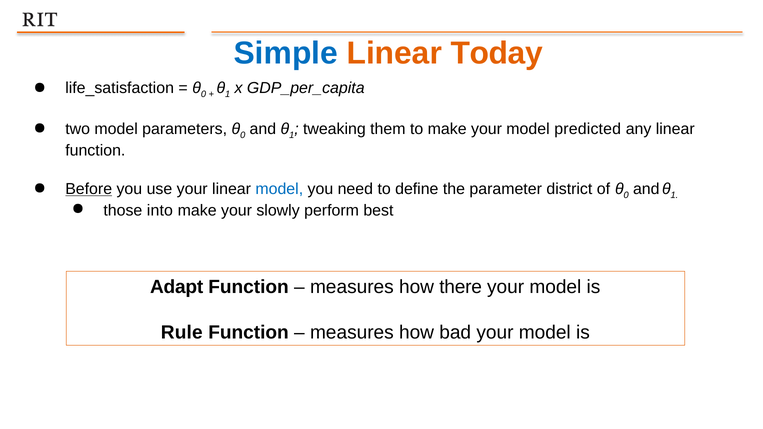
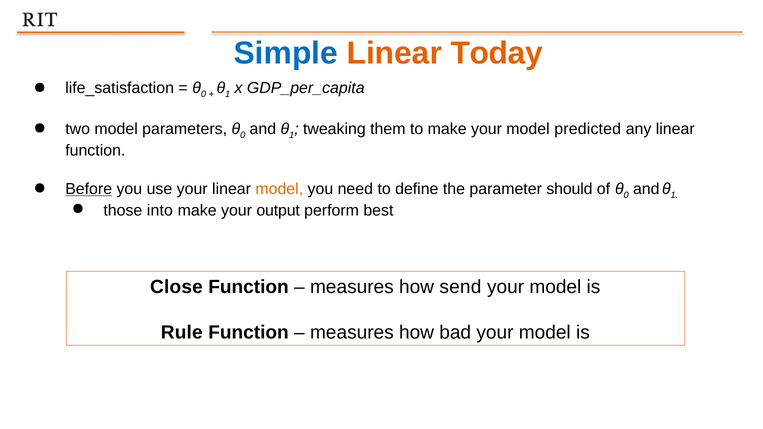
model at (279, 189) colour: blue -> orange
district: district -> should
slowly: slowly -> output
Adapt: Adapt -> Close
there: there -> send
